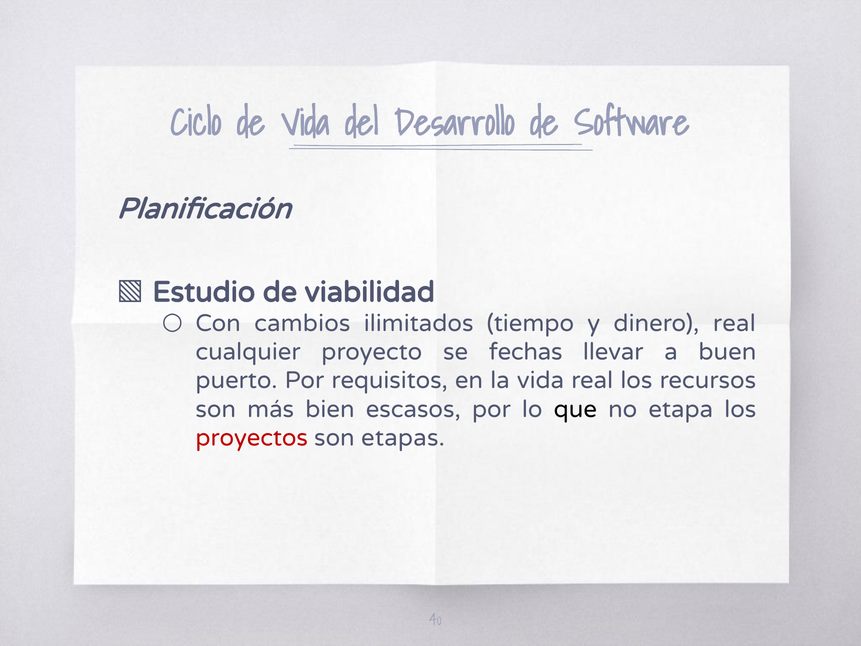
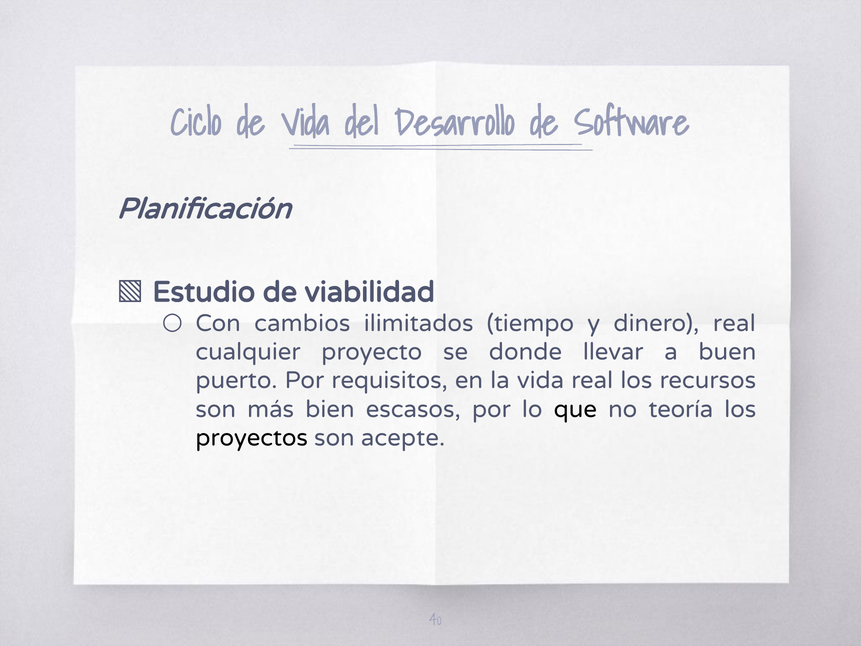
fechas: fechas -> donde
etapa: etapa -> teoría
proyectos colour: red -> black
etapas: etapas -> acepte
